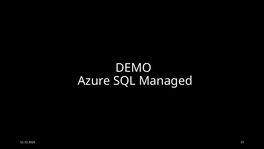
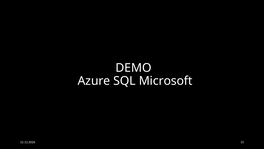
Managed: Managed -> Microsoft
